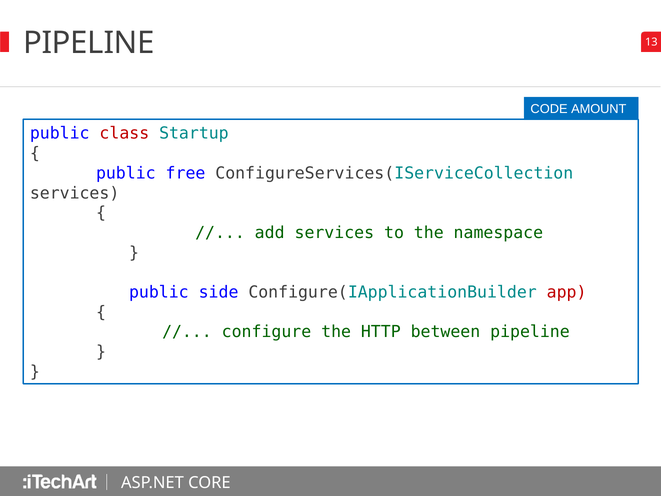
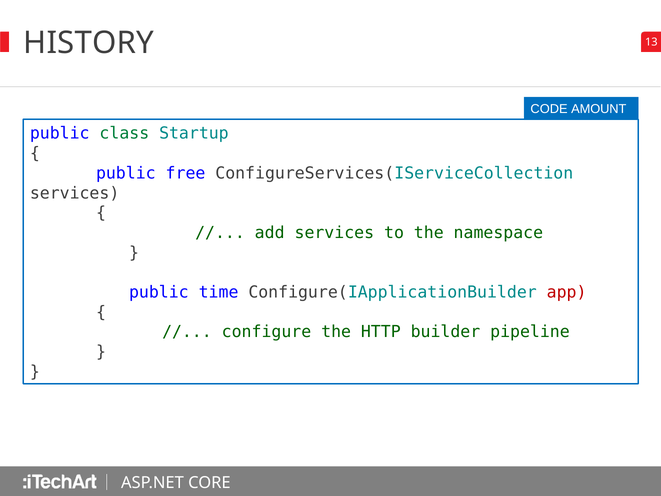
PIPELINE at (89, 43): PIPELINE -> HISTORY
class colour: red -> green
side: side -> time
between: between -> builder
